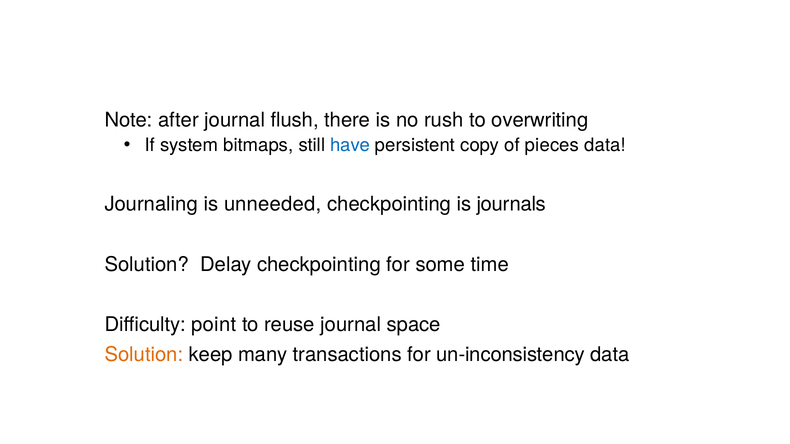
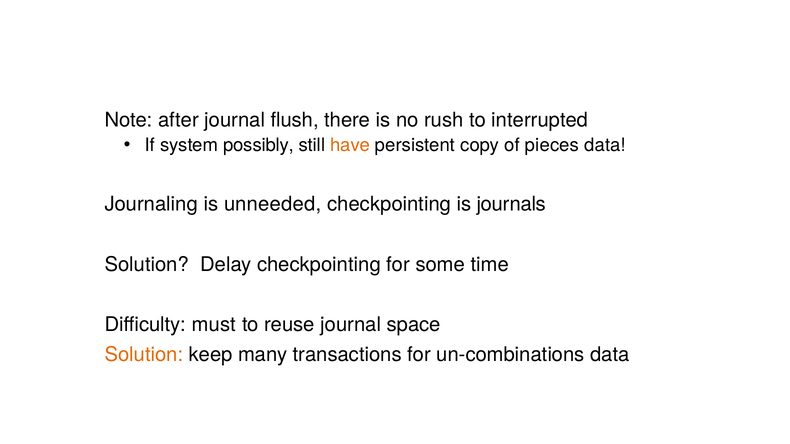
overwriting: overwriting -> interrupted
bitmaps: bitmaps -> possibly
have colour: blue -> orange
point: point -> must
un-inconsistency: un-inconsistency -> un-combinations
